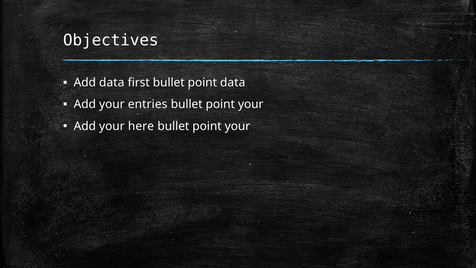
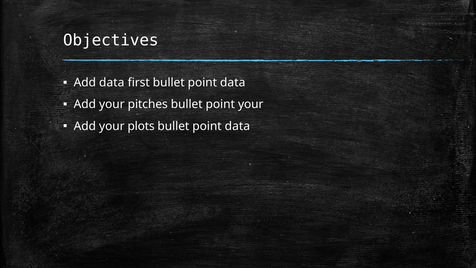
entries: entries -> pitches
here: here -> plots
your at (237, 126): your -> data
